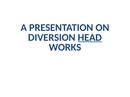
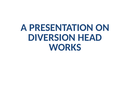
HEAD underline: present -> none
